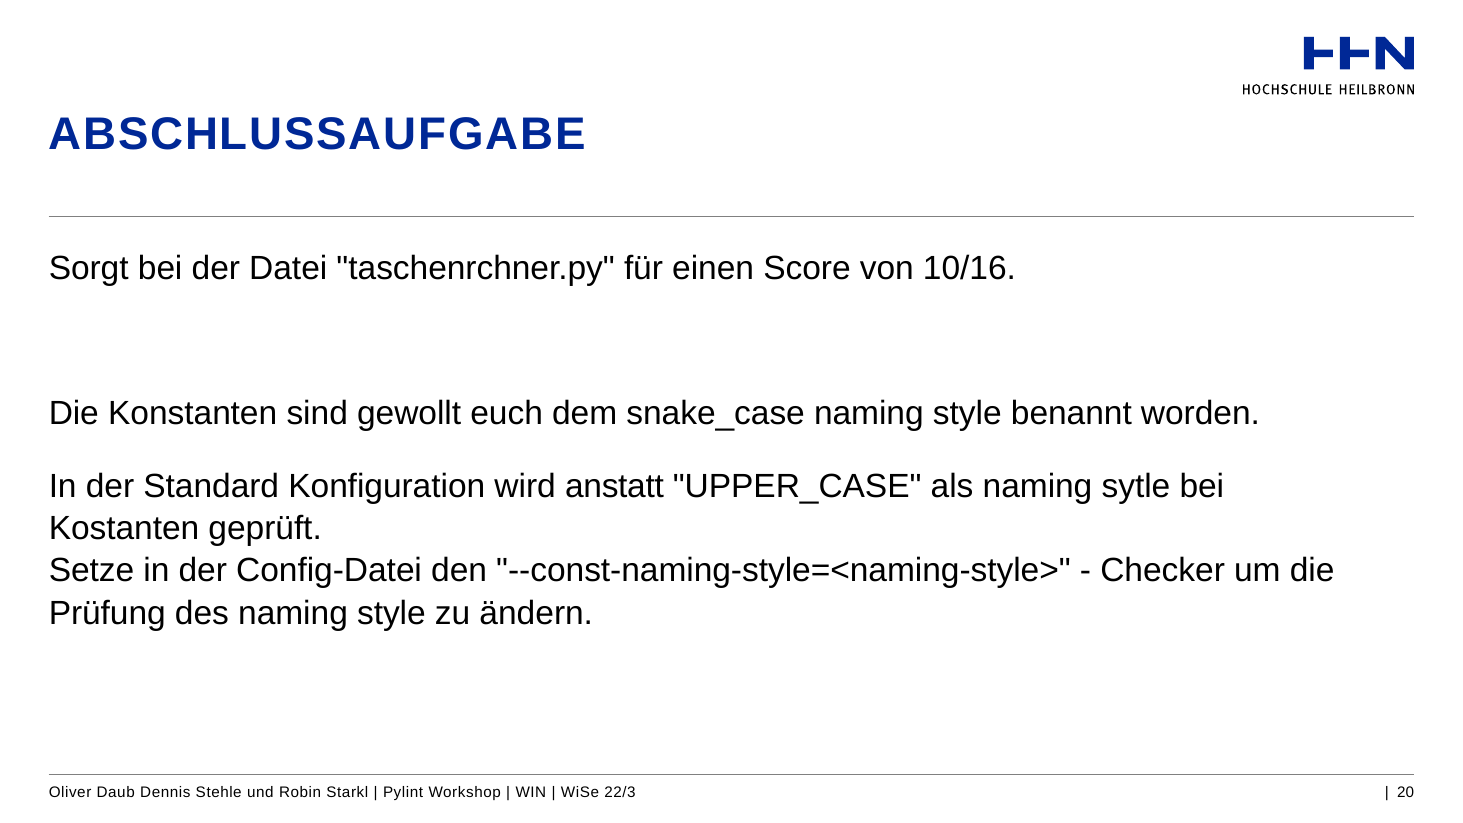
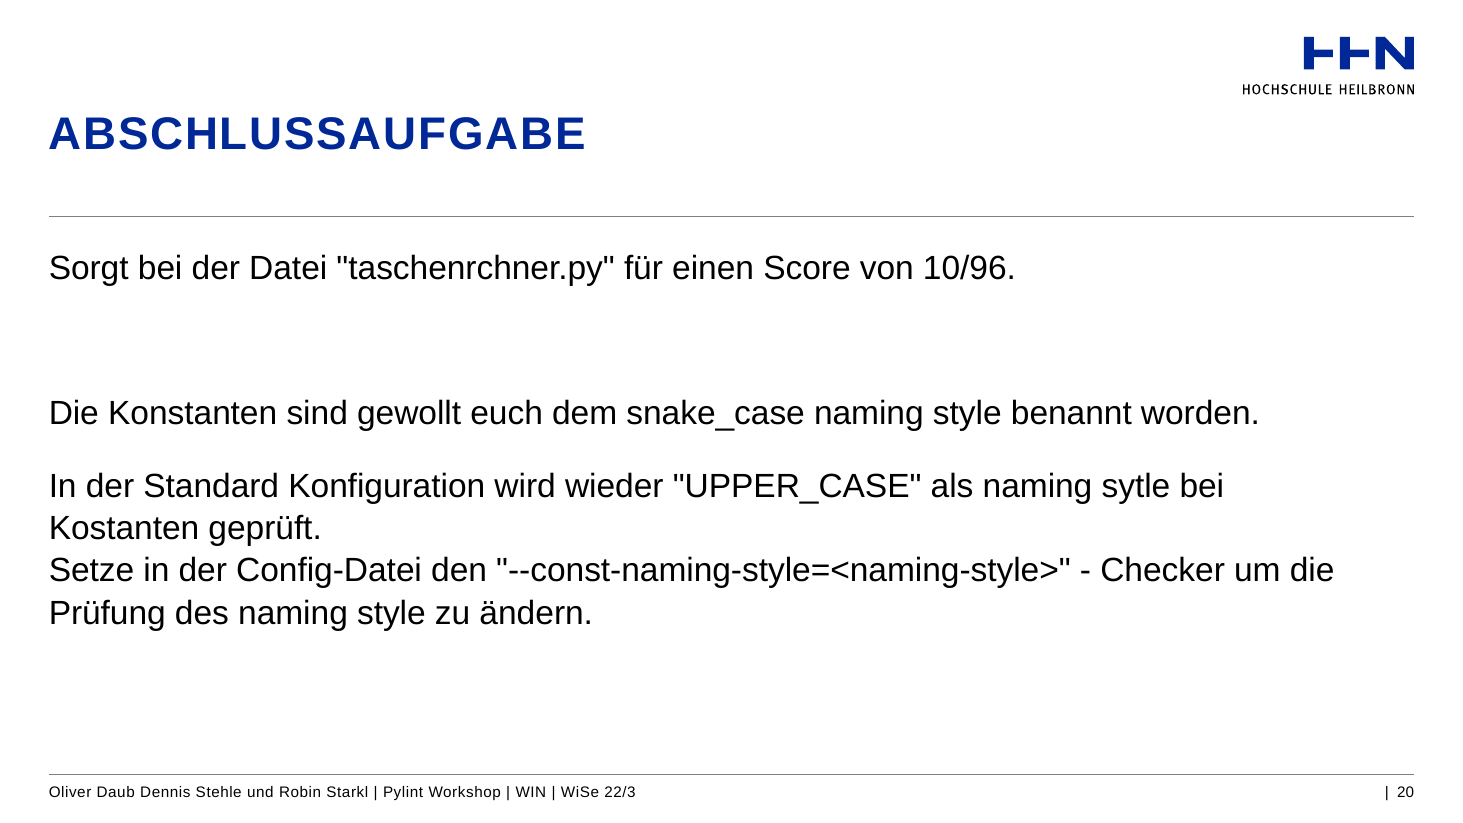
10/16: 10/16 -> 10/96
anstatt: anstatt -> wieder
